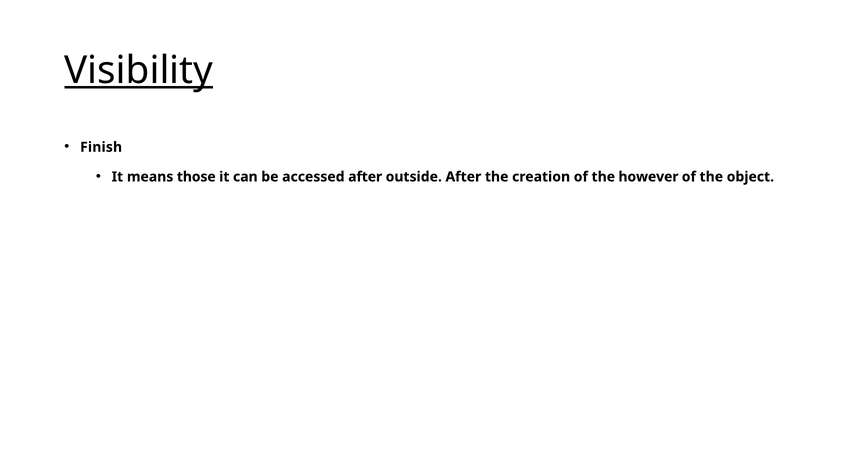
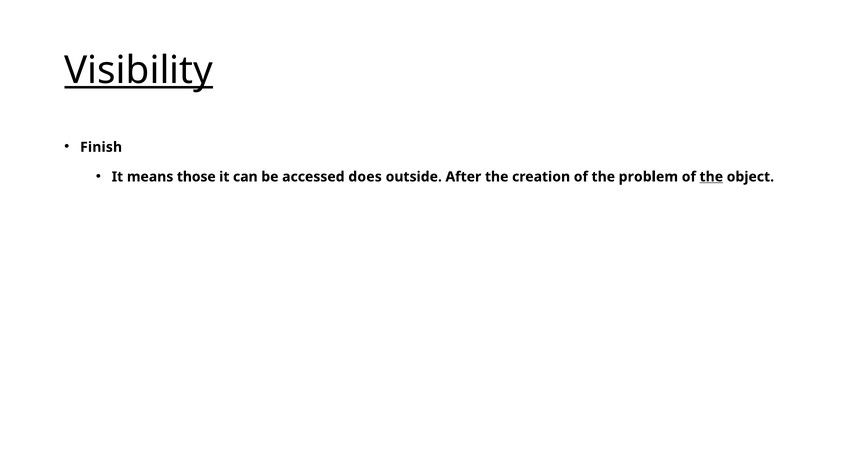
accessed after: after -> does
however: however -> problem
the at (711, 177) underline: none -> present
